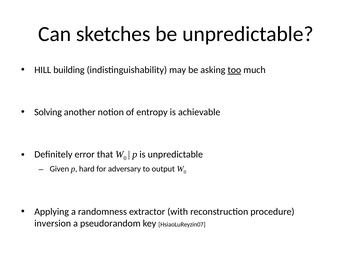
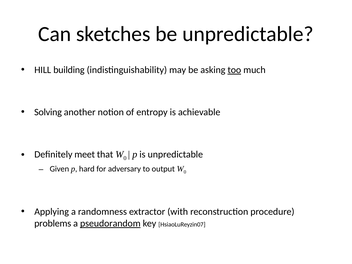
error: error -> meet
inversion: inversion -> problems
pseudorandom underline: none -> present
